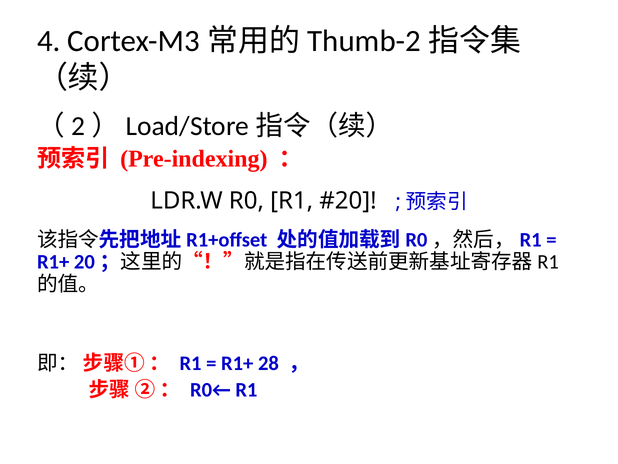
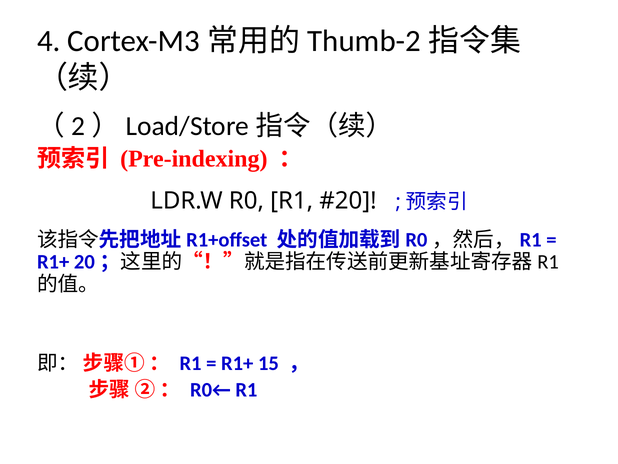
28: 28 -> 15
